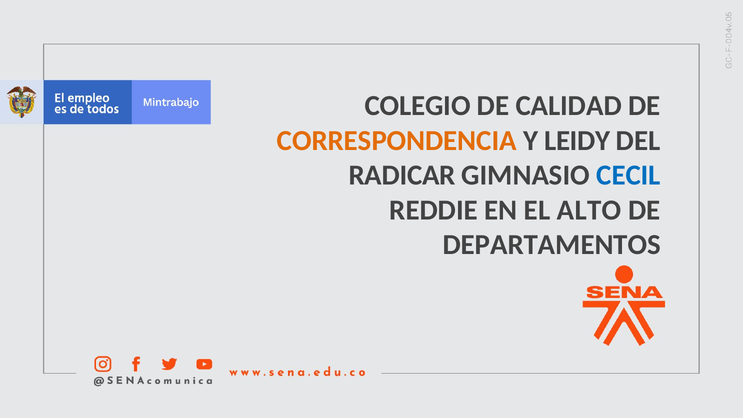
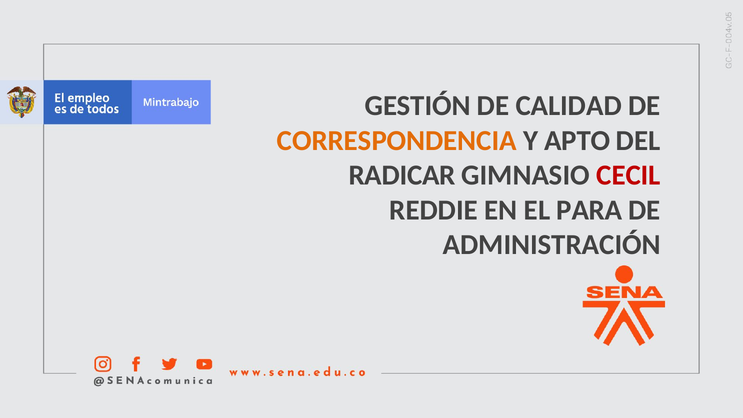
COLEGIO: COLEGIO -> GESTIÓN
LEIDY: LEIDY -> APTO
CECIL colour: blue -> red
ALTO: ALTO -> PARA
DEPARTAMENTOS: DEPARTAMENTOS -> ADMINISTRACIÓN
